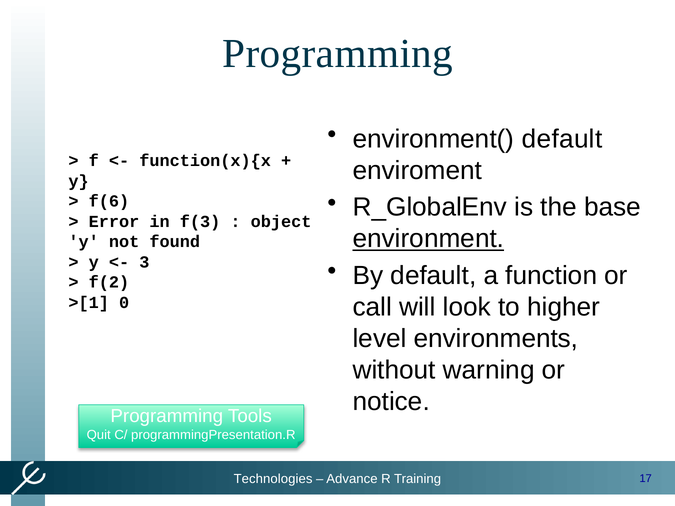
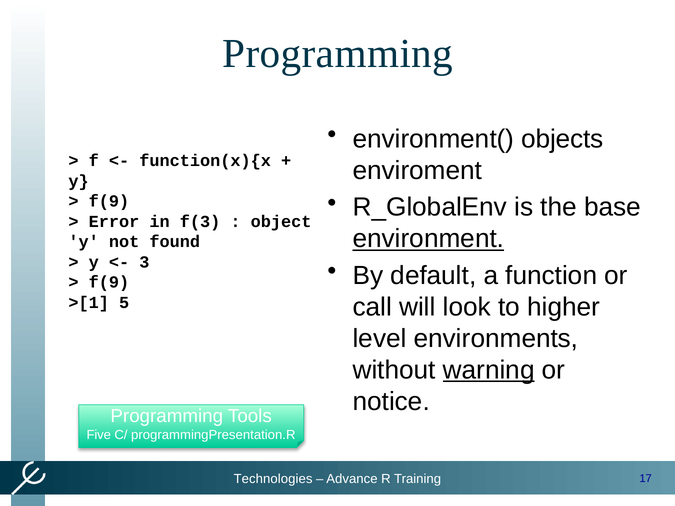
environment( default: default -> objects
f(6 at (109, 201): f(6 -> f(9
f(2 at (109, 282): f(2 -> f(9
0: 0 -> 5
warning underline: none -> present
Quit: Quit -> Five
